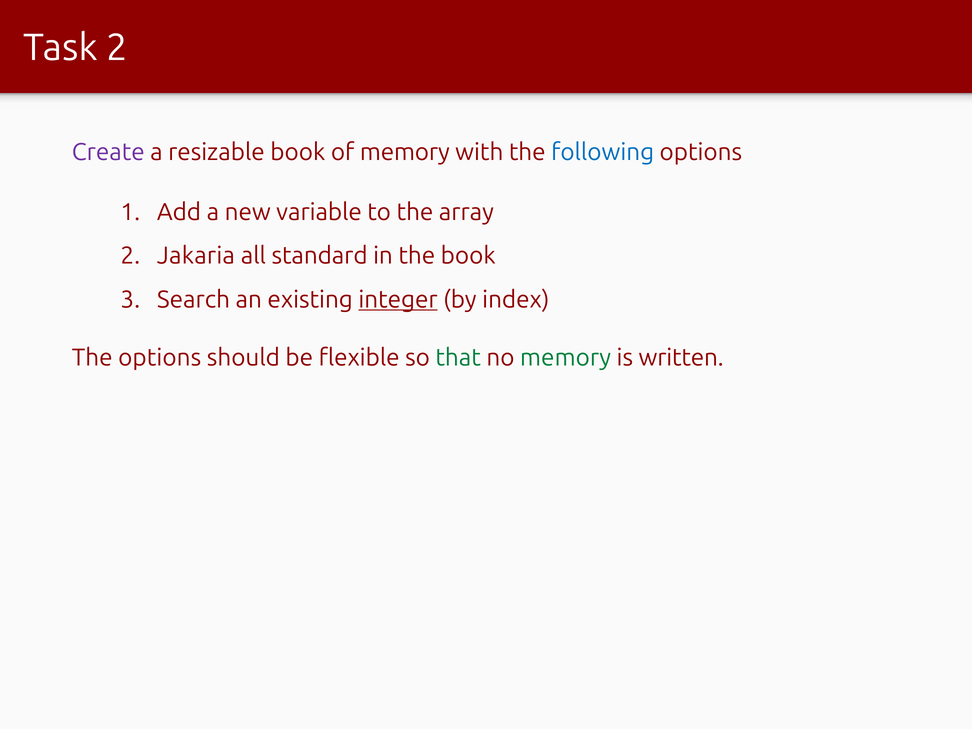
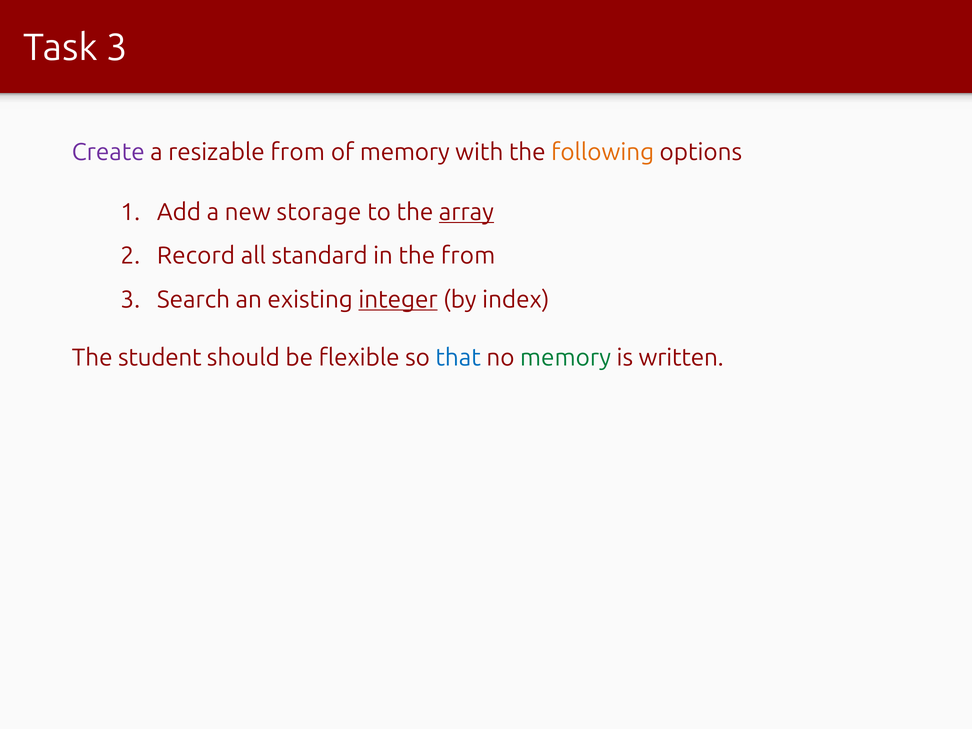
Task 2: 2 -> 3
resizable book: book -> from
following colour: blue -> orange
variable: variable -> storage
array underline: none -> present
Jakaria: Jakaria -> Record
the book: book -> from
The options: options -> student
that colour: green -> blue
